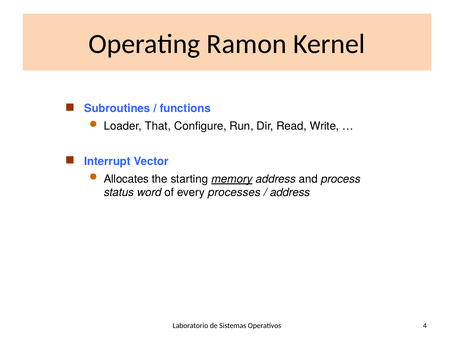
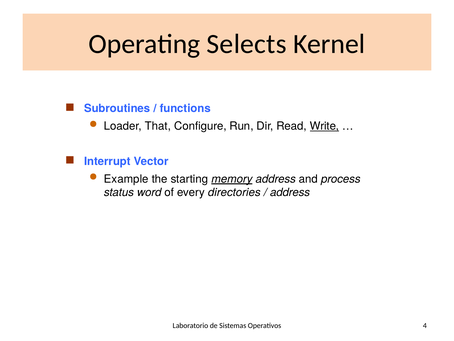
Ramon: Ramon -> Selects
Write underline: none -> present
Allocates: Allocates -> Example
processes: processes -> directories
